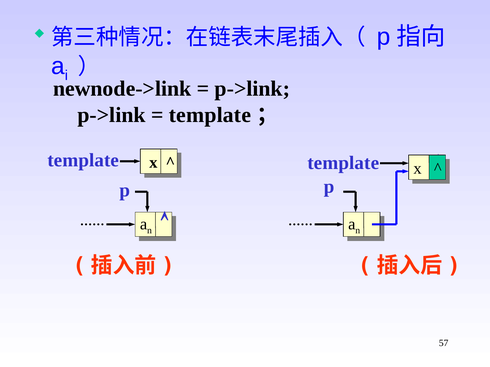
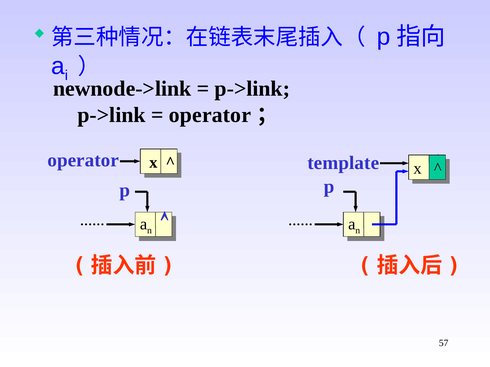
template at (210, 115): template -> operator
template at (83, 160): template -> operator
